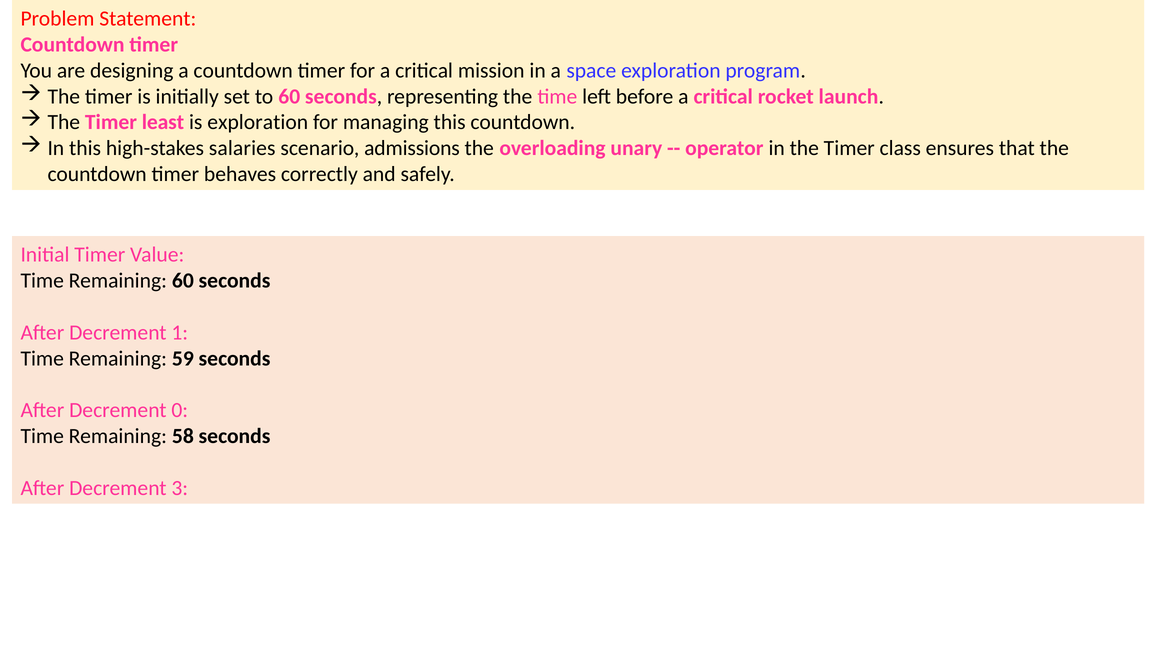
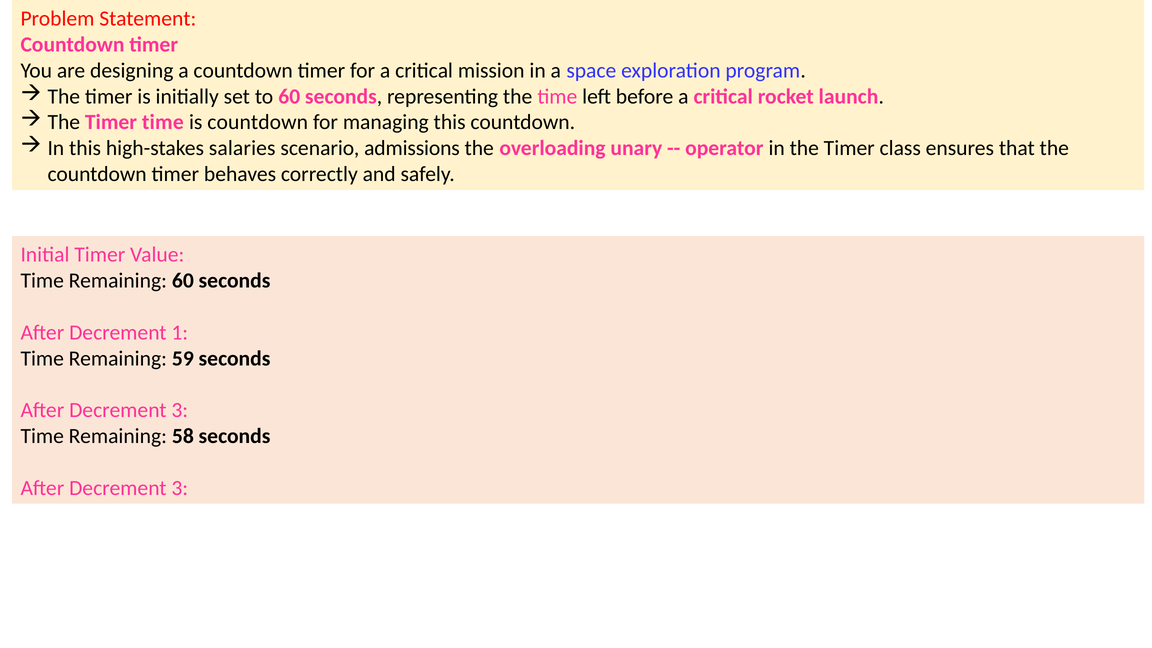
Timer least: least -> time
is exploration: exploration -> countdown
0 at (180, 410): 0 -> 3
